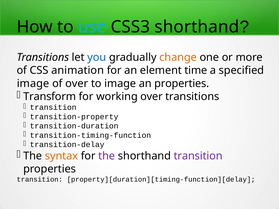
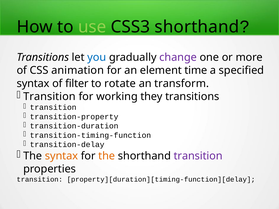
use colour: light blue -> light green
change colour: orange -> purple
image at (33, 84): image -> syntax
of over: over -> filter
to image: image -> rotate
an properties: properties -> transform
Transform at (50, 97): Transform -> Transition
working over: over -> they
the at (107, 156) colour: purple -> orange
